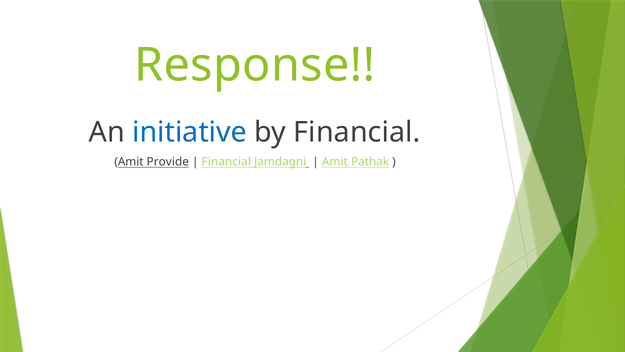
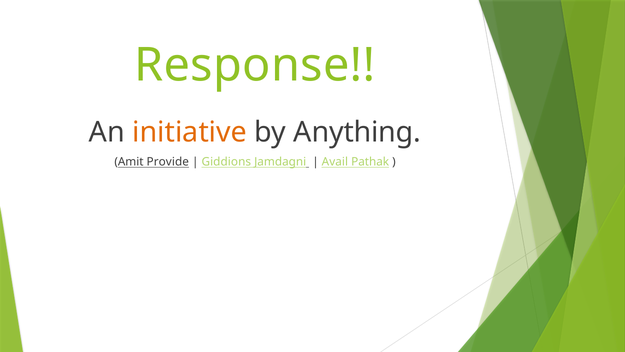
initiative colour: blue -> orange
by Financial: Financial -> Anything
Financial at (226, 162): Financial -> Giddions
Amit at (335, 162): Amit -> Avail
